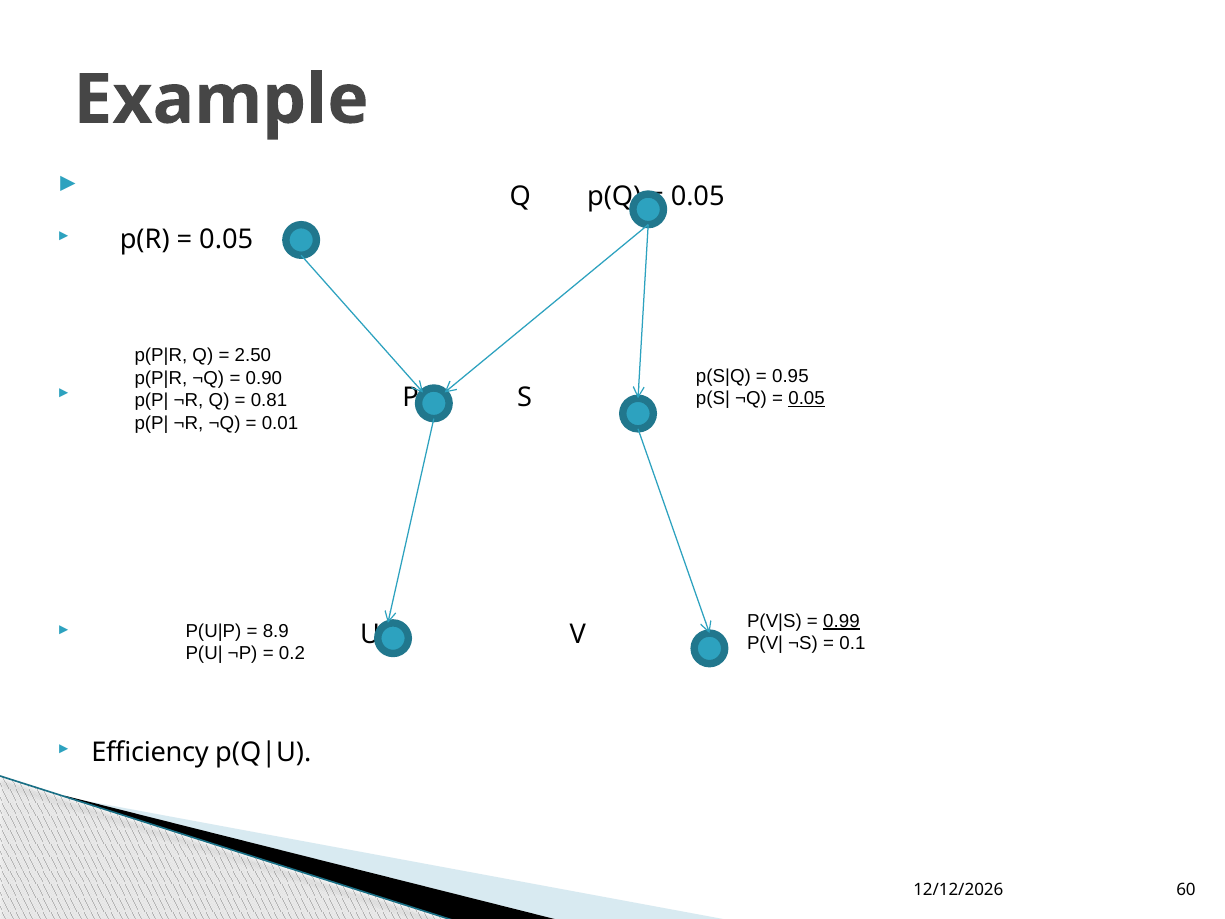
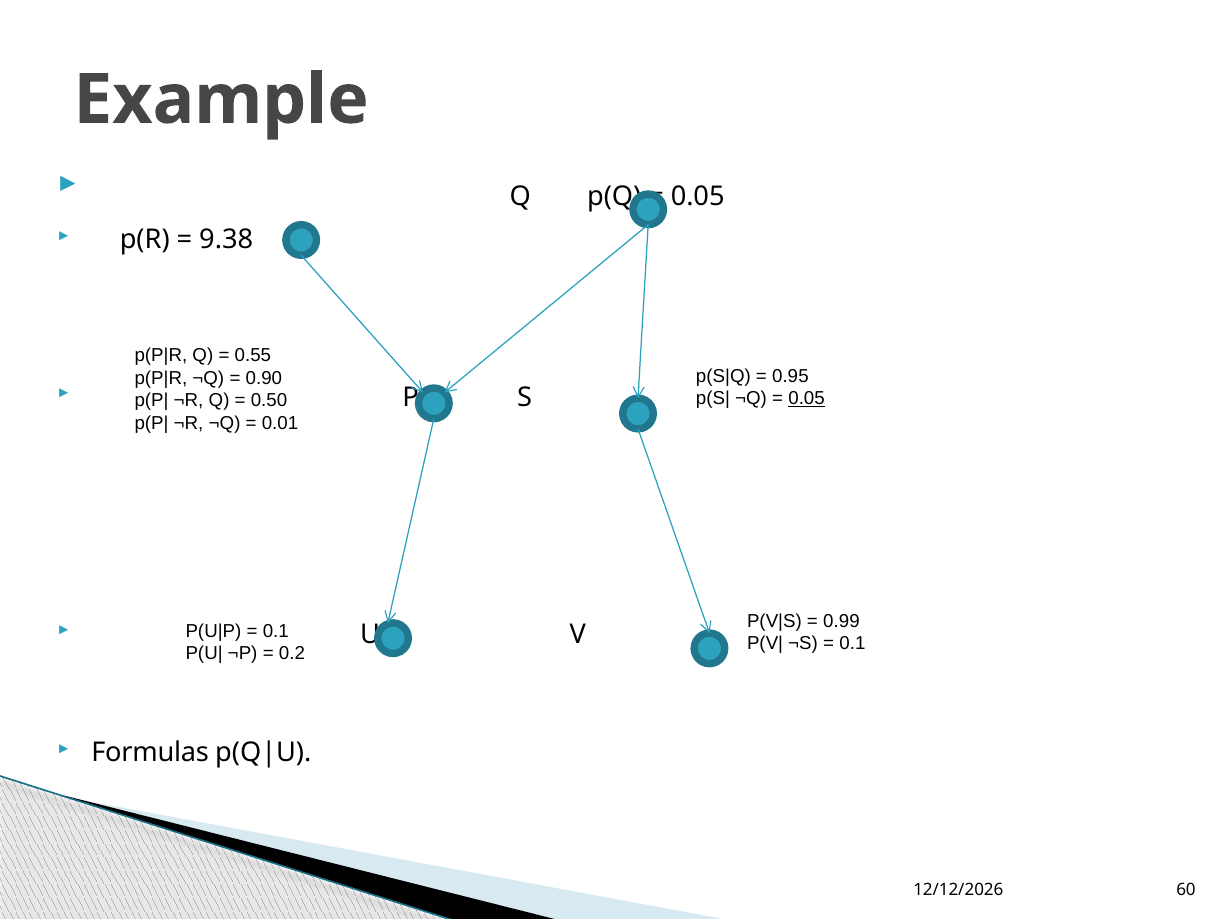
0.05 at (226, 239): 0.05 -> 9.38
2.50: 2.50 -> 0.55
0.81: 0.81 -> 0.50
0.99 underline: present -> none
8.9 at (276, 631): 8.9 -> 0.1
Efficiency: Efficiency -> Formulas
